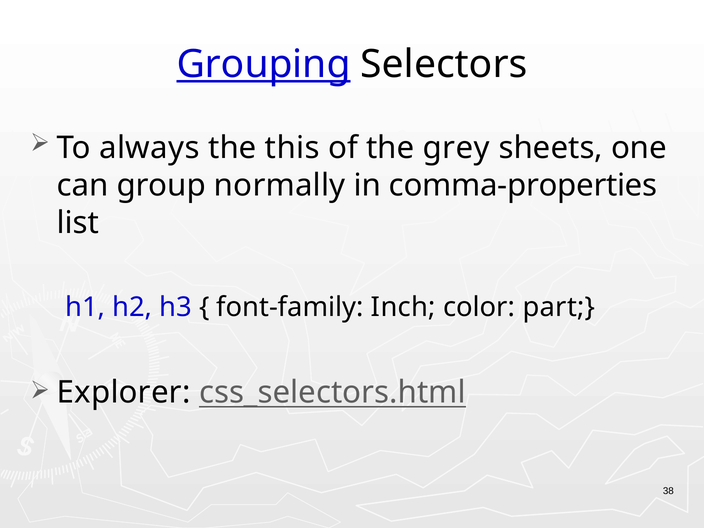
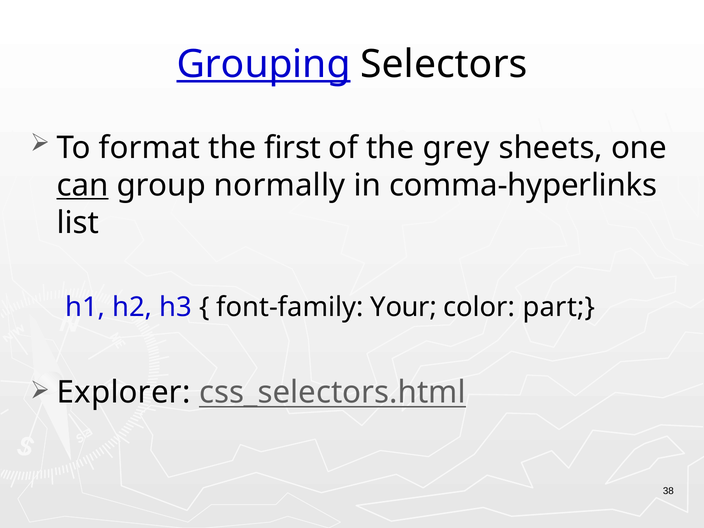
always: always -> format
this: this -> first
can underline: none -> present
comma-properties: comma-properties -> comma-hyperlinks
Inch: Inch -> Your
